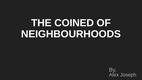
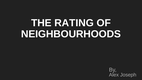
COINED: COINED -> RATING
